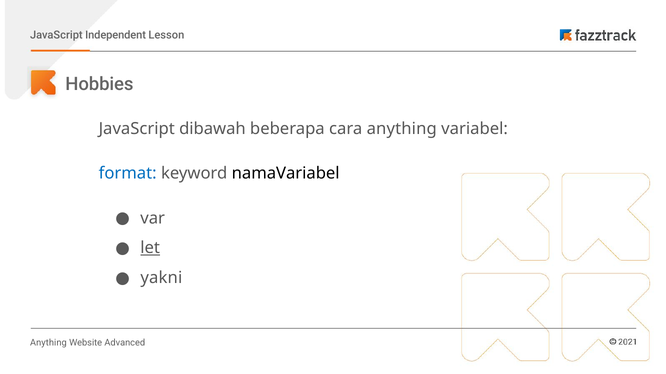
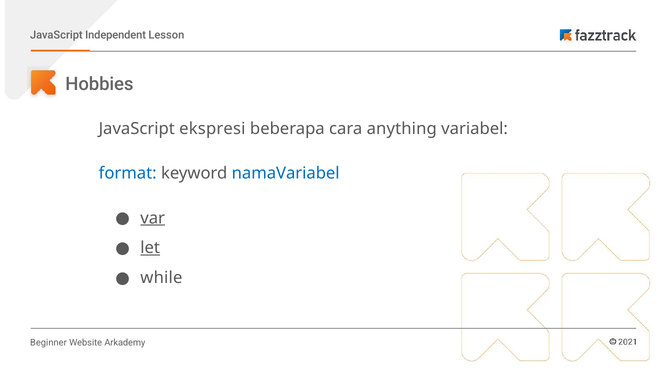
dibawah: dibawah -> ekspresi
namaVariabel colour: black -> blue
var underline: none -> present
yakni: yakni -> while
Anything at (48, 343): Anything -> Beginner
Advanced: Advanced -> Arkademy
